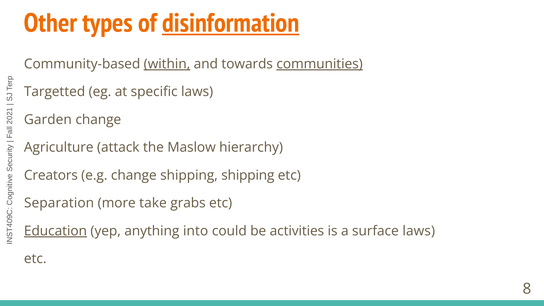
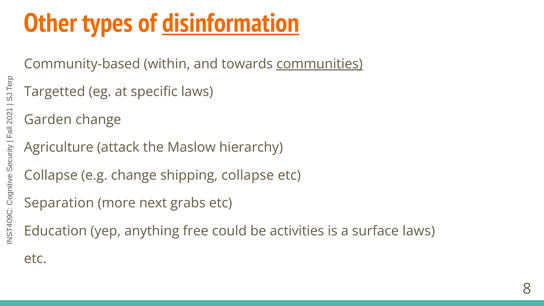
within underline: present -> none
Creators at (51, 175): Creators -> Collapse
shipping shipping: shipping -> collapse
take: take -> next
Education underline: present -> none
into: into -> free
